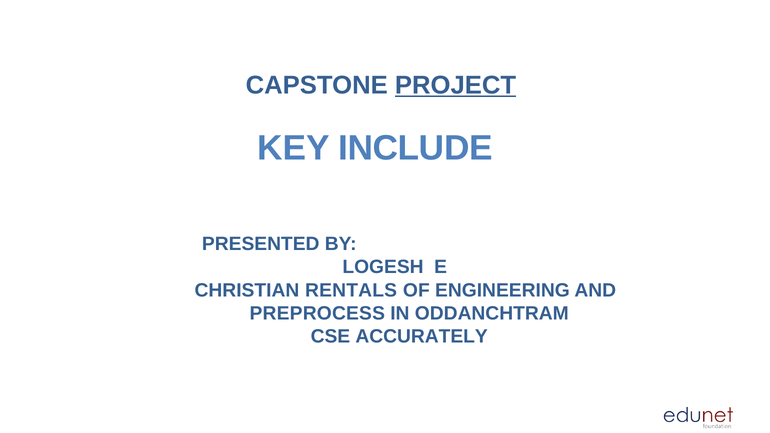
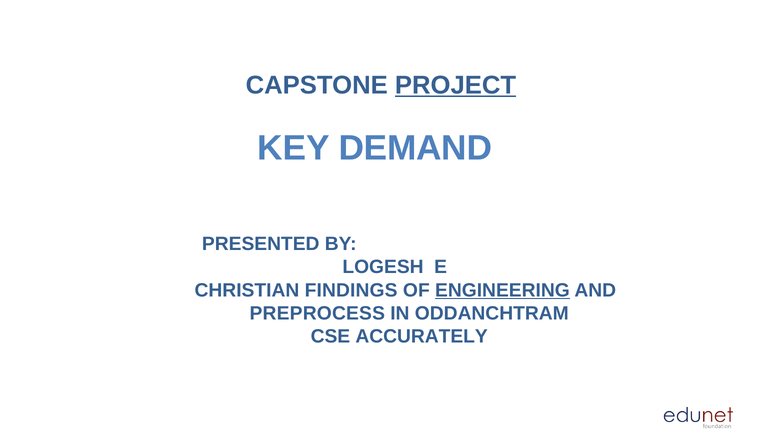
INCLUDE: INCLUDE -> DEMAND
RENTALS: RENTALS -> FINDINGS
ENGINEERING underline: none -> present
